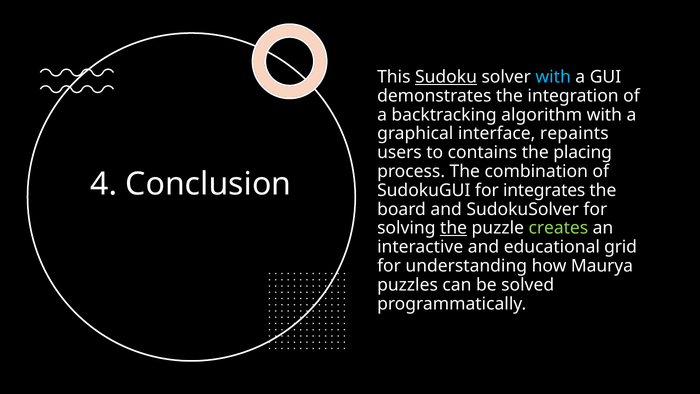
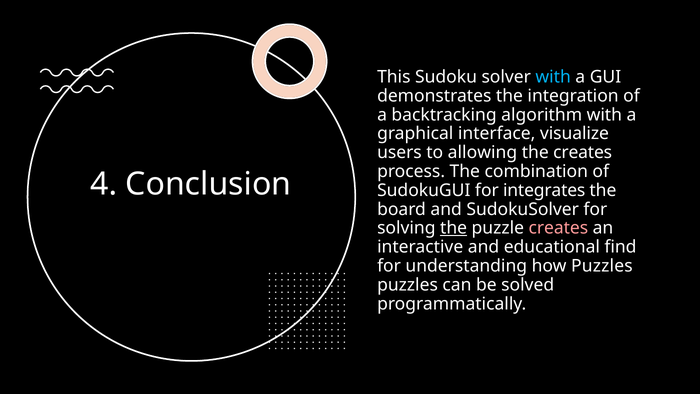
Sudoku underline: present -> none
repaints: repaints -> visualize
contains: contains -> allowing
the placing: placing -> creates
creates at (558, 228) colour: light green -> pink
grid: grid -> find
how Maurya: Maurya -> Puzzles
